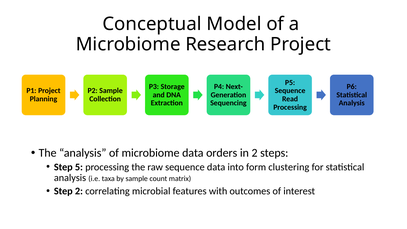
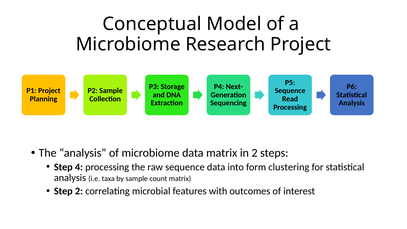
data orders: orders -> matrix
5: 5 -> 4
